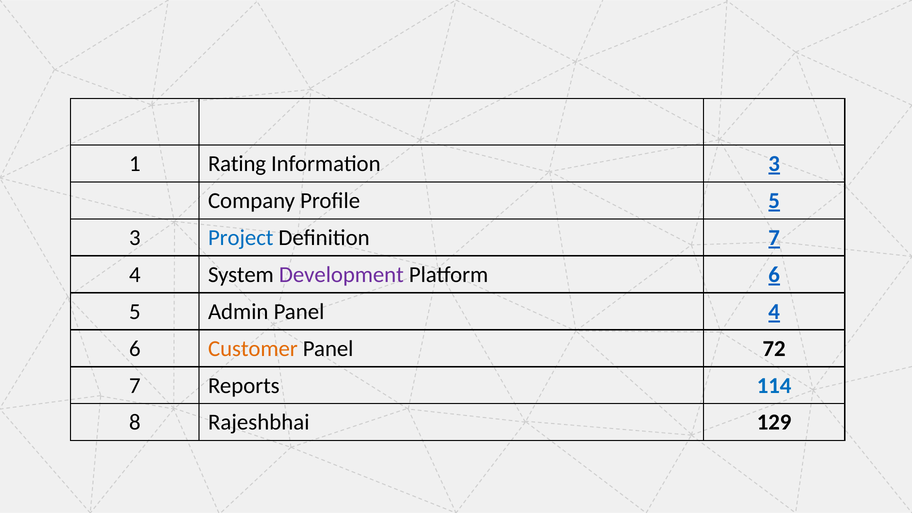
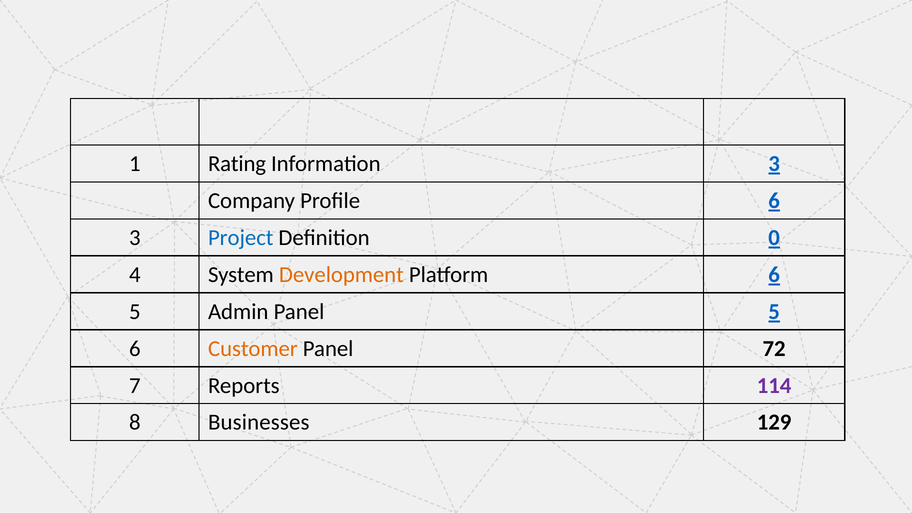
Profile 5: 5 -> 6
Definition 7: 7 -> 0
Development colour: purple -> orange
Panel 4: 4 -> 5
114 colour: blue -> purple
Rajeshbhai: Rajeshbhai -> Businesses
